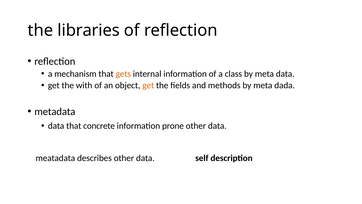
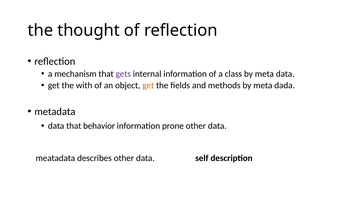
libraries: libraries -> thought
gets colour: orange -> purple
concrete: concrete -> behavior
